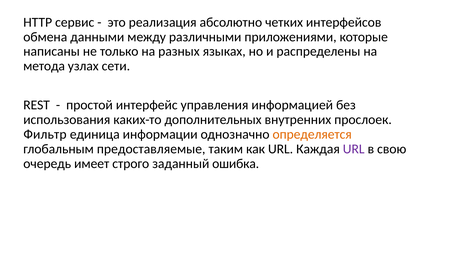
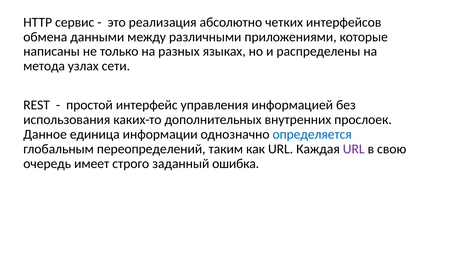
Фильтр: Фильтр -> Данное
определяется colour: orange -> blue
предоставляемые: предоставляемые -> переопределений
